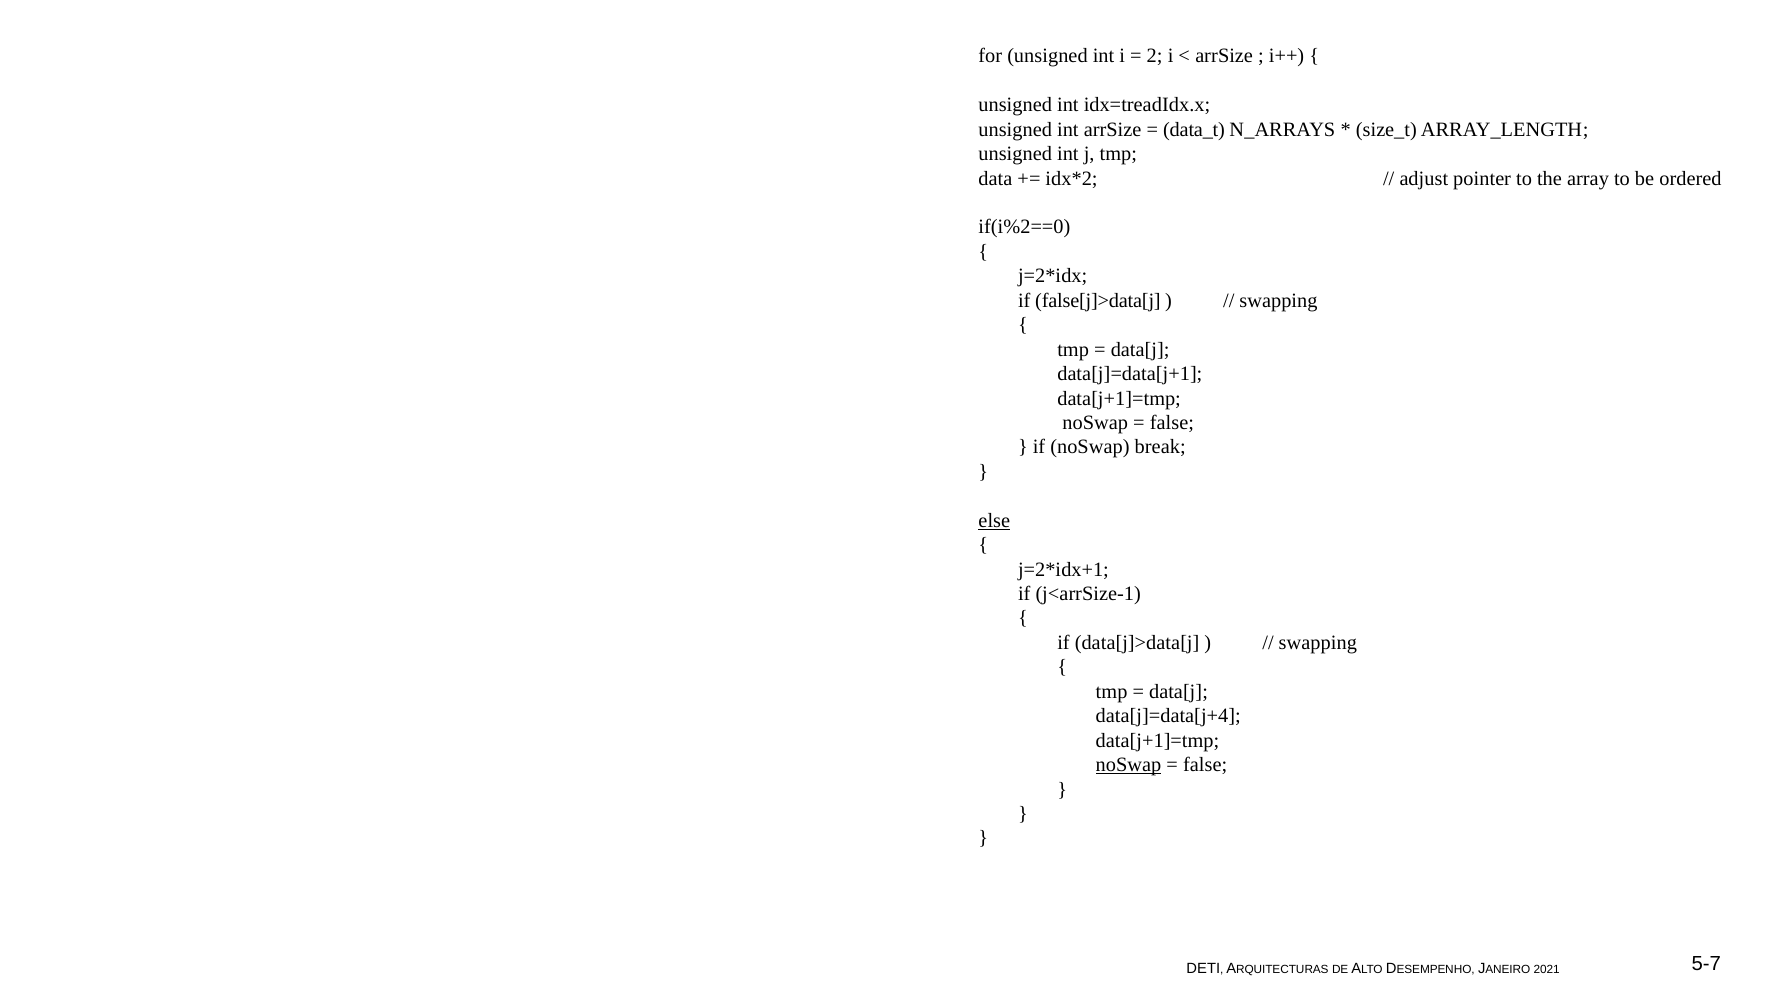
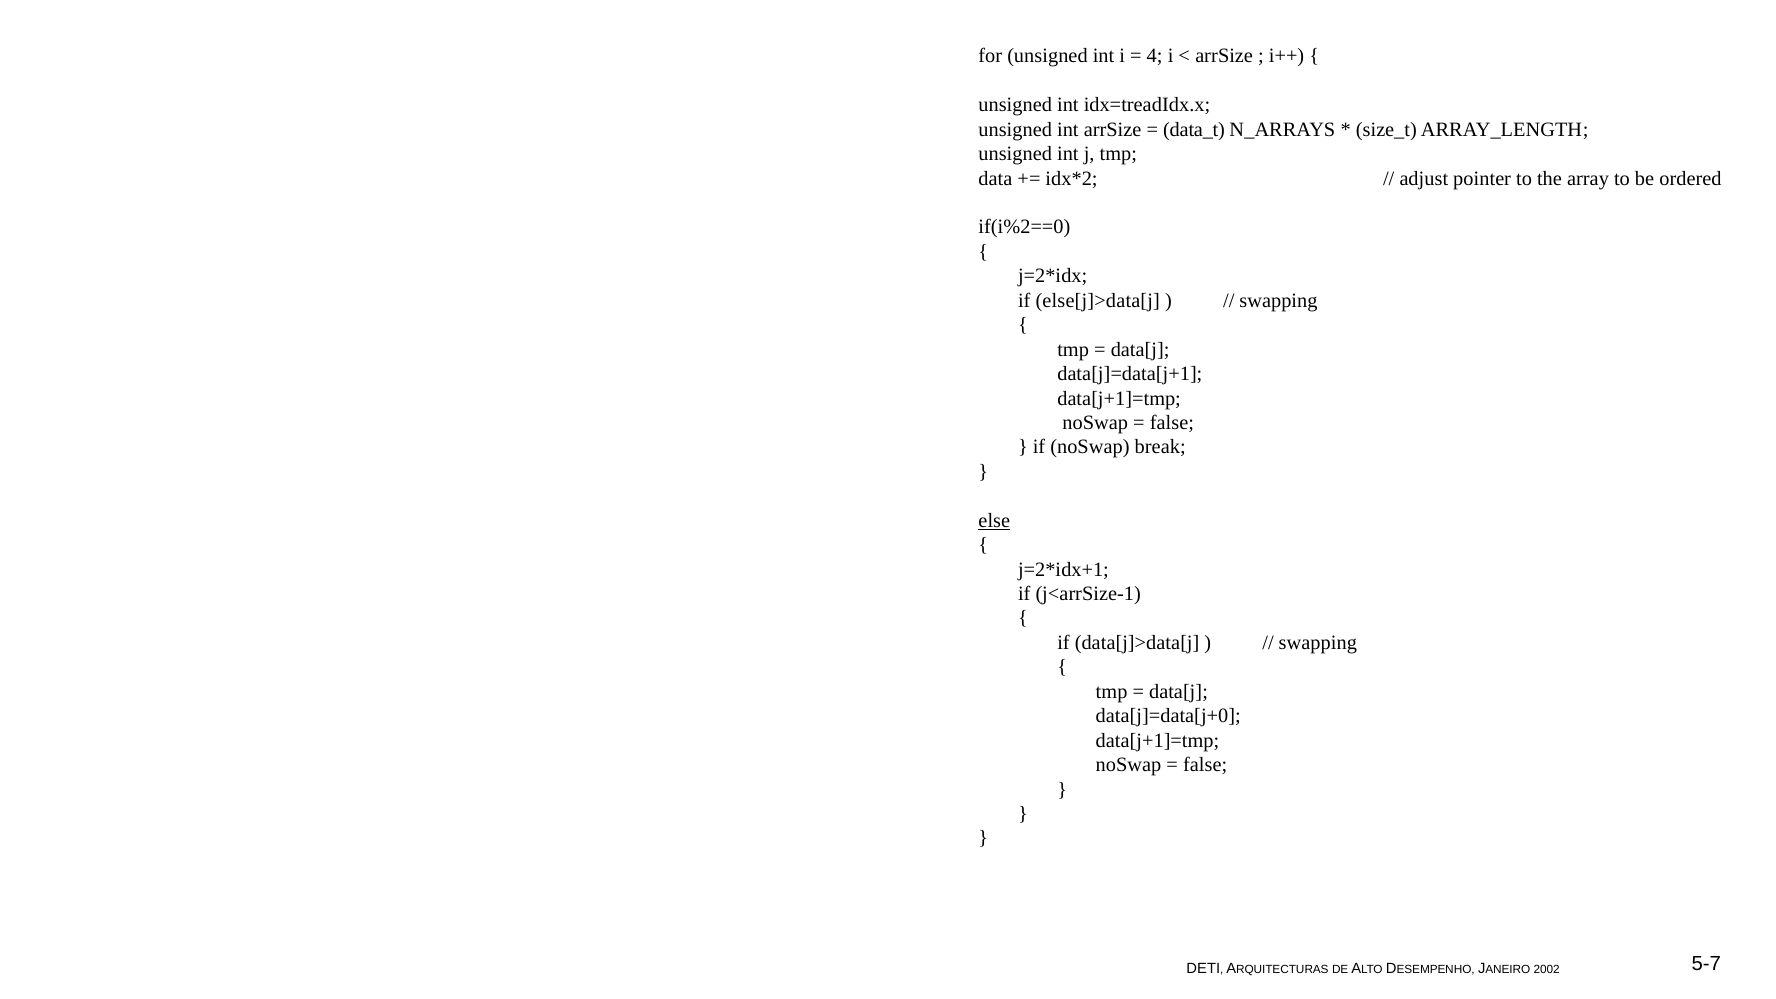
2: 2 -> 4
false[j]>data[j: false[j]>data[j -> else[j]>data[j
data[j]=data[j+4: data[j]=data[j+4 -> data[j]=data[j+0
noSwap at (1129, 765) underline: present -> none
2021: 2021 -> 2002
